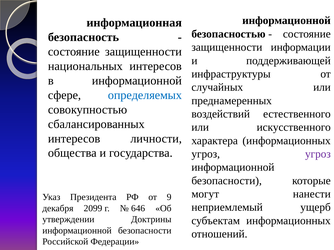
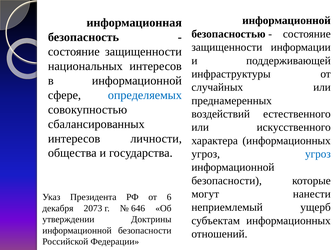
угроз at (318, 154) colour: purple -> blue
9: 9 -> 6
2099: 2099 -> 2073
